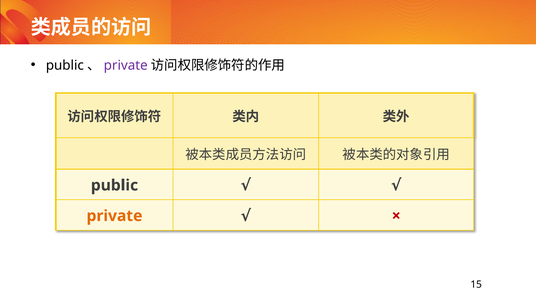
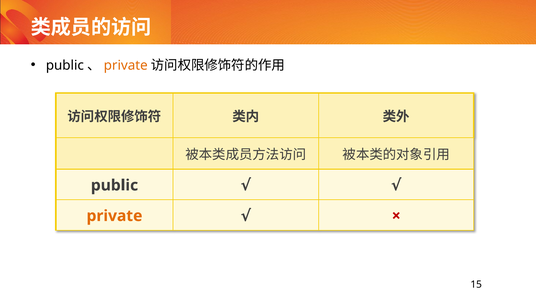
private at (126, 65) colour: purple -> orange
